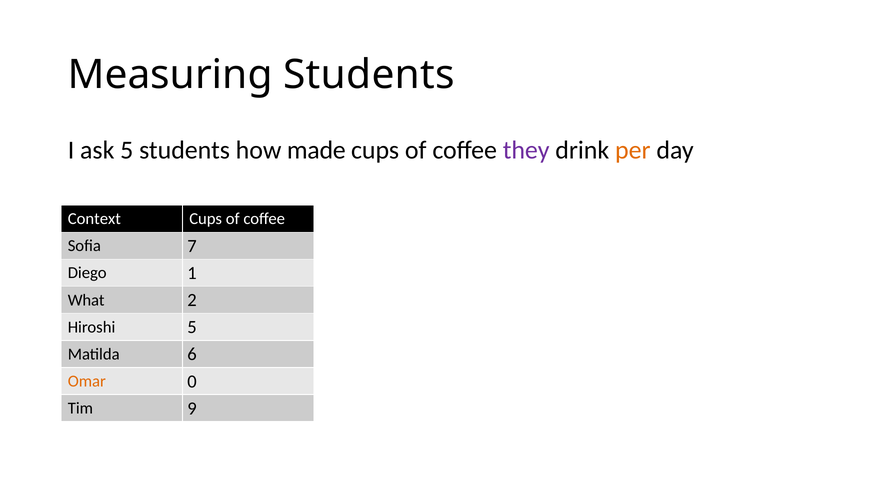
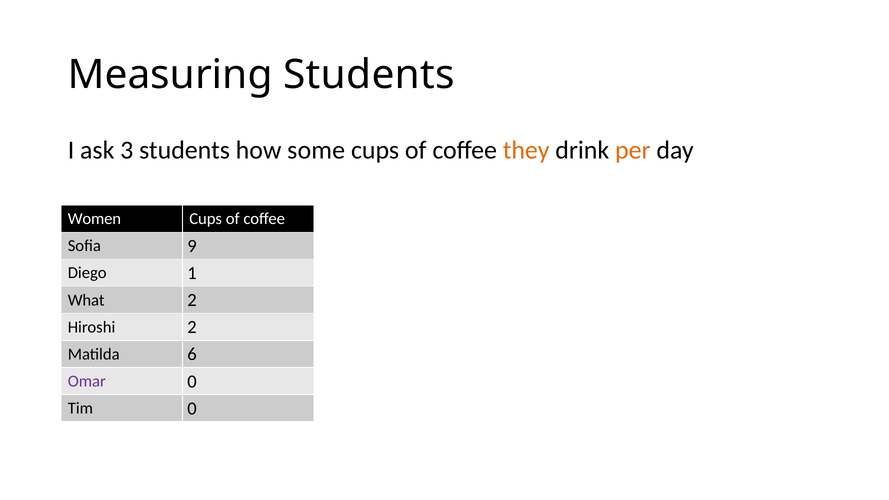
ask 5: 5 -> 3
made: made -> some
they colour: purple -> orange
Context: Context -> Women
7: 7 -> 9
Hiroshi 5: 5 -> 2
Omar colour: orange -> purple
Tim 9: 9 -> 0
